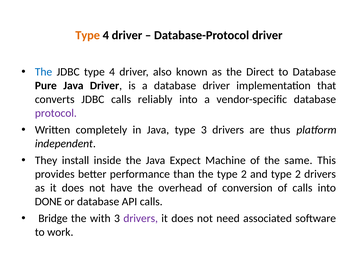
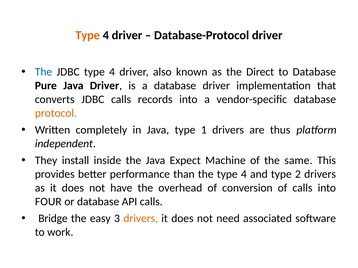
reliably: reliably -> records
protocol colour: purple -> orange
type 3: 3 -> 1
the type 2: 2 -> 4
DONE: DONE -> FOUR
with: with -> easy
drivers at (141, 219) colour: purple -> orange
